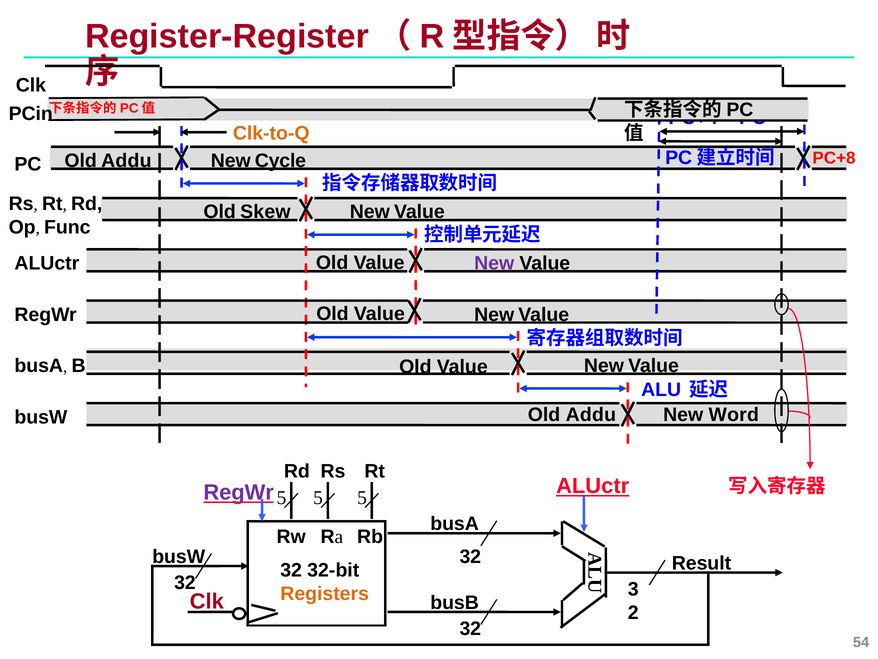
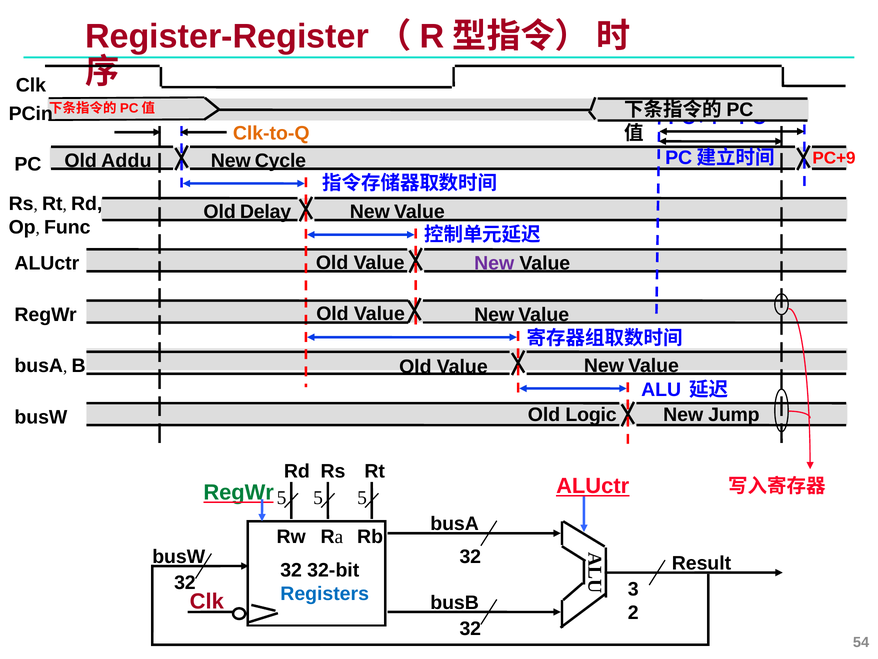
PC+8: PC+8 -> PC+9
Skew: Skew -> Delay
Addu at (591, 415): Addu -> Logic
Word: Word -> Jump
RegWr at (239, 492) colour: purple -> green
Registers colour: orange -> blue
